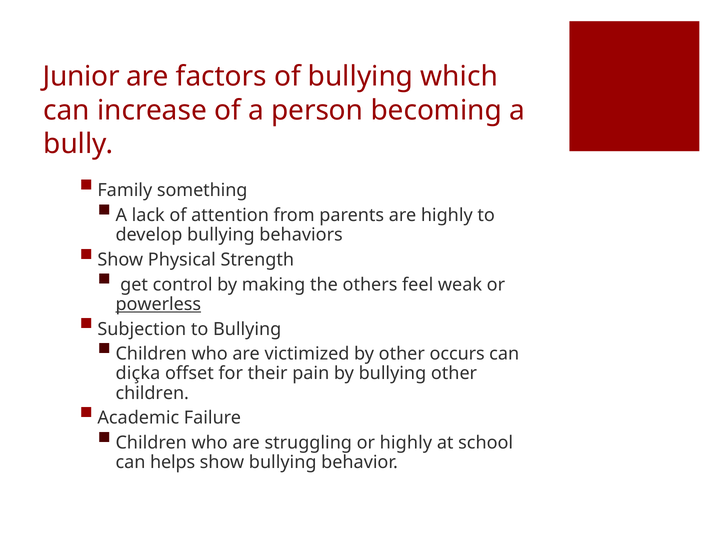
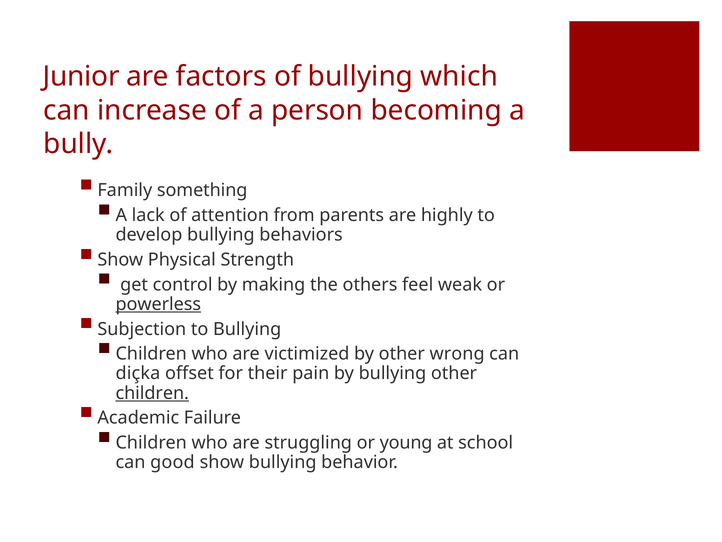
occurs: occurs -> wrong
children at (152, 393) underline: none -> present
or highly: highly -> young
helps: helps -> good
